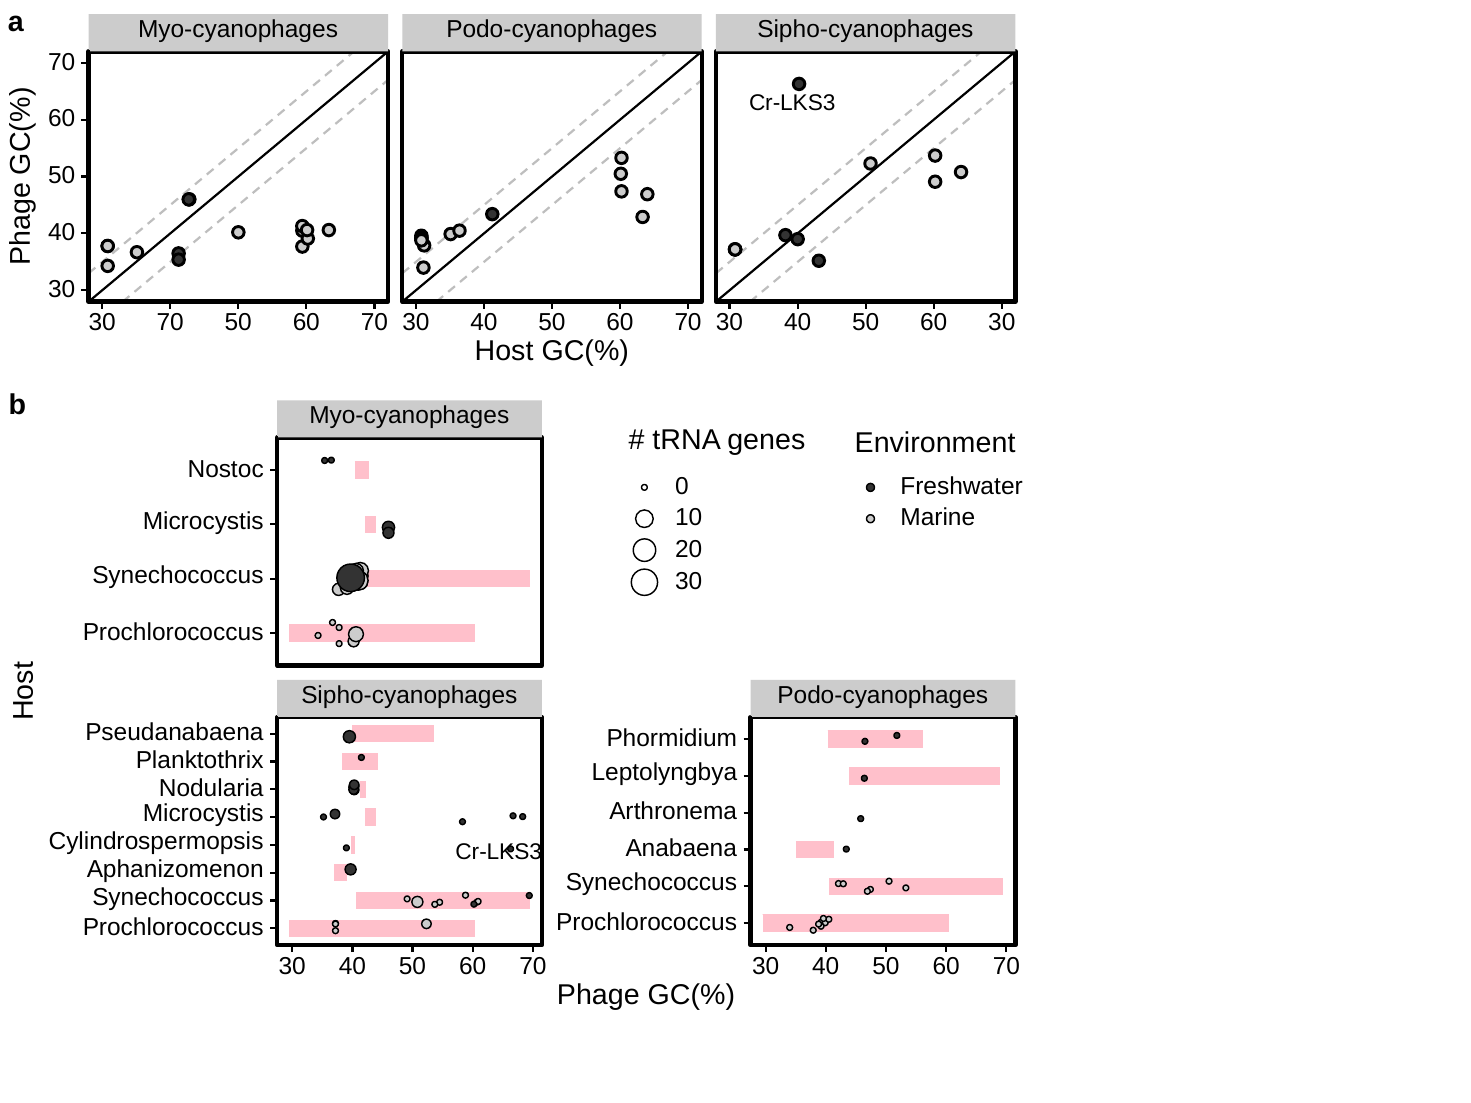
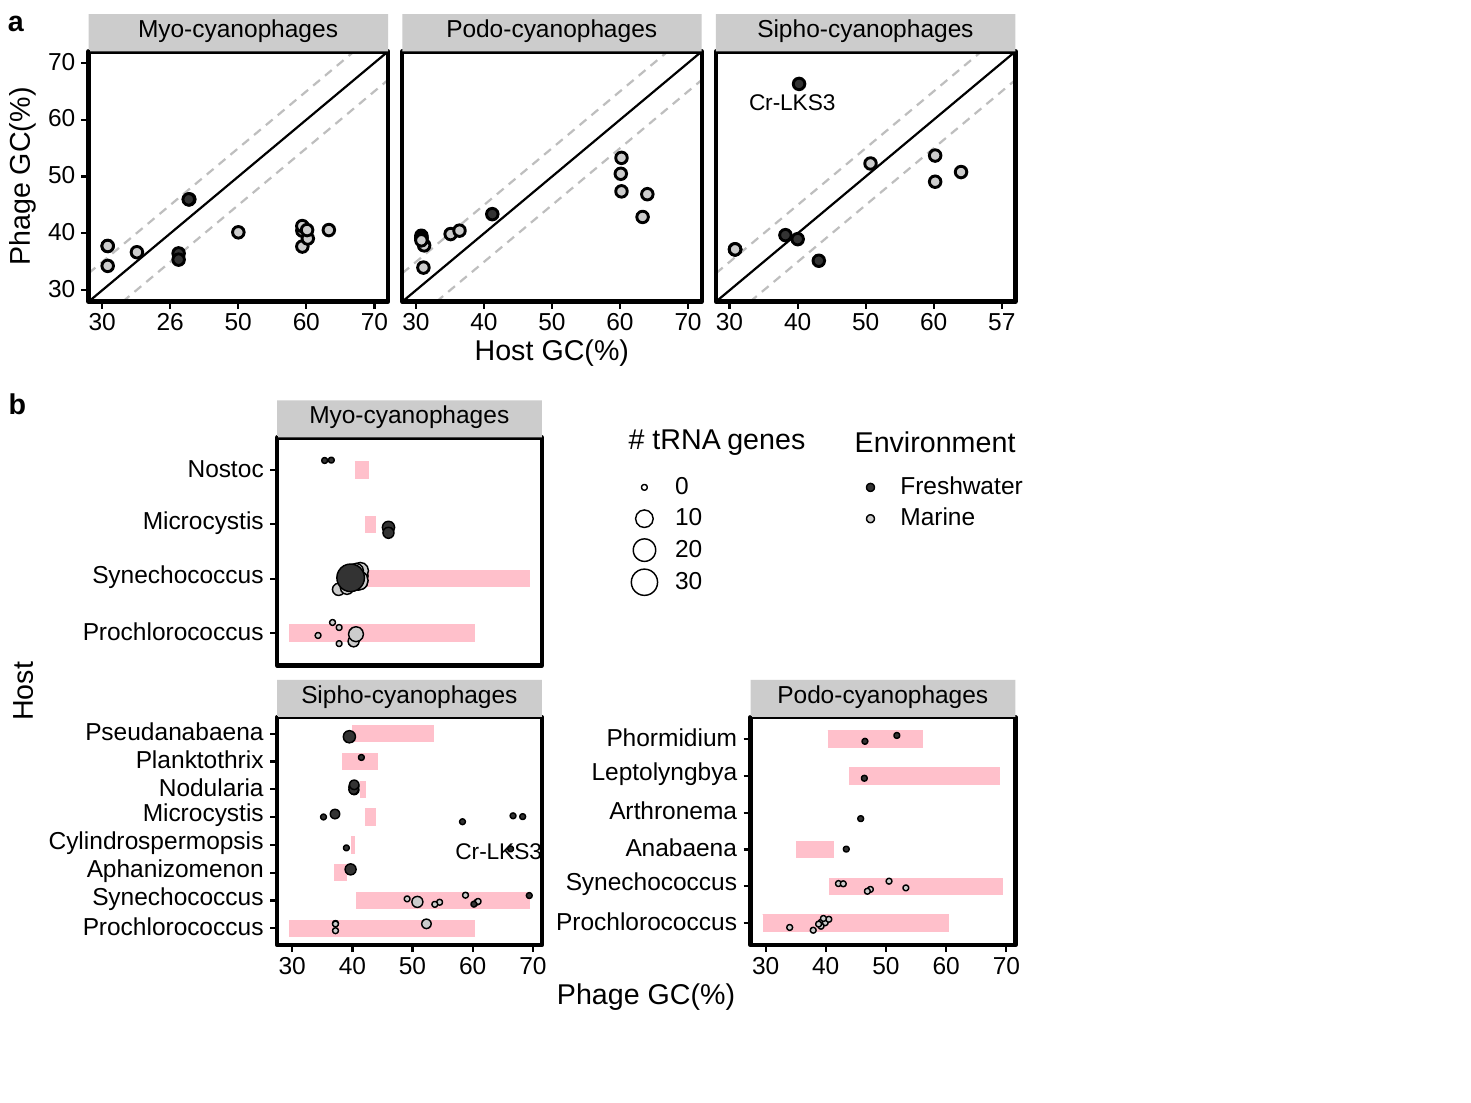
30 70: 70 -> 26
60 30: 30 -> 57
